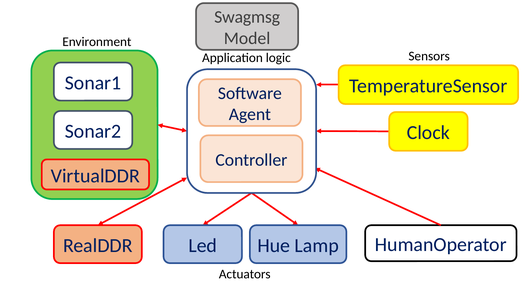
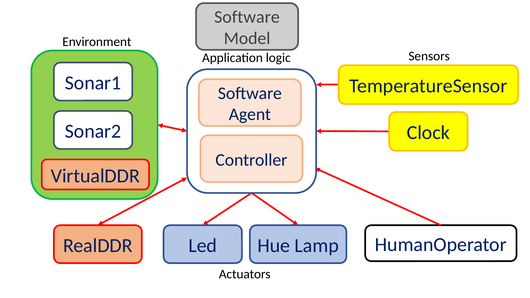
Swagmsg at (247, 17): Swagmsg -> Software
